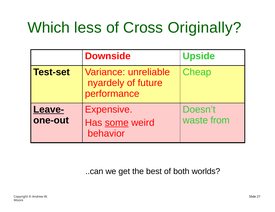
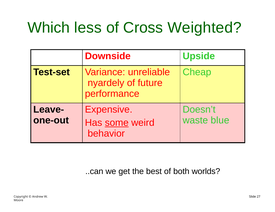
Originally: Originally -> Weighted
Leave- underline: present -> none
from: from -> blue
